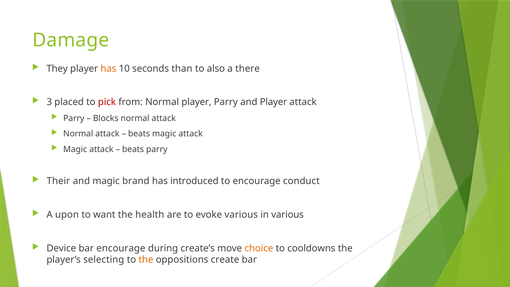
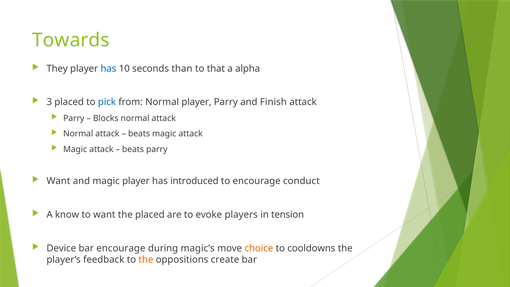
Damage: Damage -> Towards
has at (108, 69) colour: orange -> blue
also: also -> that
there: there -> alpha
pick colour: red -> blue
and Player: Player -> Finish
Their at (58, 181): Their -> Want
magic brand: brand -> player
upon: upon -> know
the health: health -> placed
evoke various: various -> players
in various: various -> tension
create’s: create’s -> magic’s
selecting: selecting -> feedback
